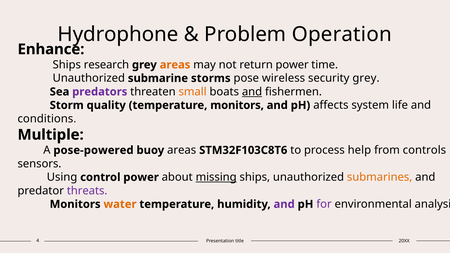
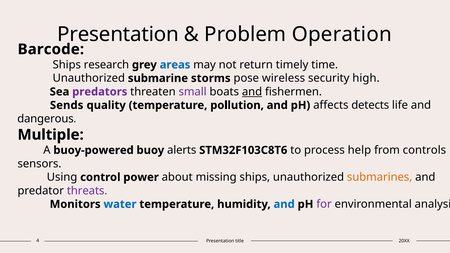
Hydrophone at (118, 34): Hydrophone -> Presentation
Enhance: Enhance -> Barcode
areas at (175, 65) colour: orange -> blue
return power: power -> timely
security grey: grey -> high
small colour: orange -> purple
Storm: Storm -> Sends
temperature monitors: monitors -> pollution
system: system -> detects
conditions: conditions -> dangerous
pose-powered: pose-powered -> buoy-powered
buoy areas: areas -> alerts
missing underline: present -> none
water colour: orange -> blue
and at (284, 204) colour: purple -> blue
